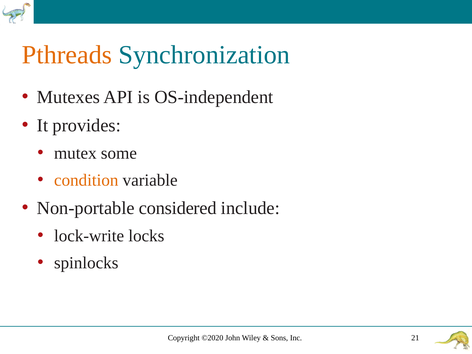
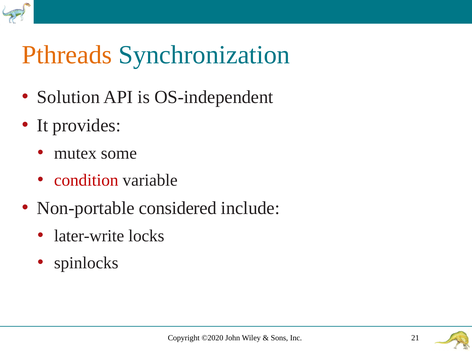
Mutexes: Mutexes -> Solution
condition colour: orange -> red
lock-write: lock-write -> later-write
